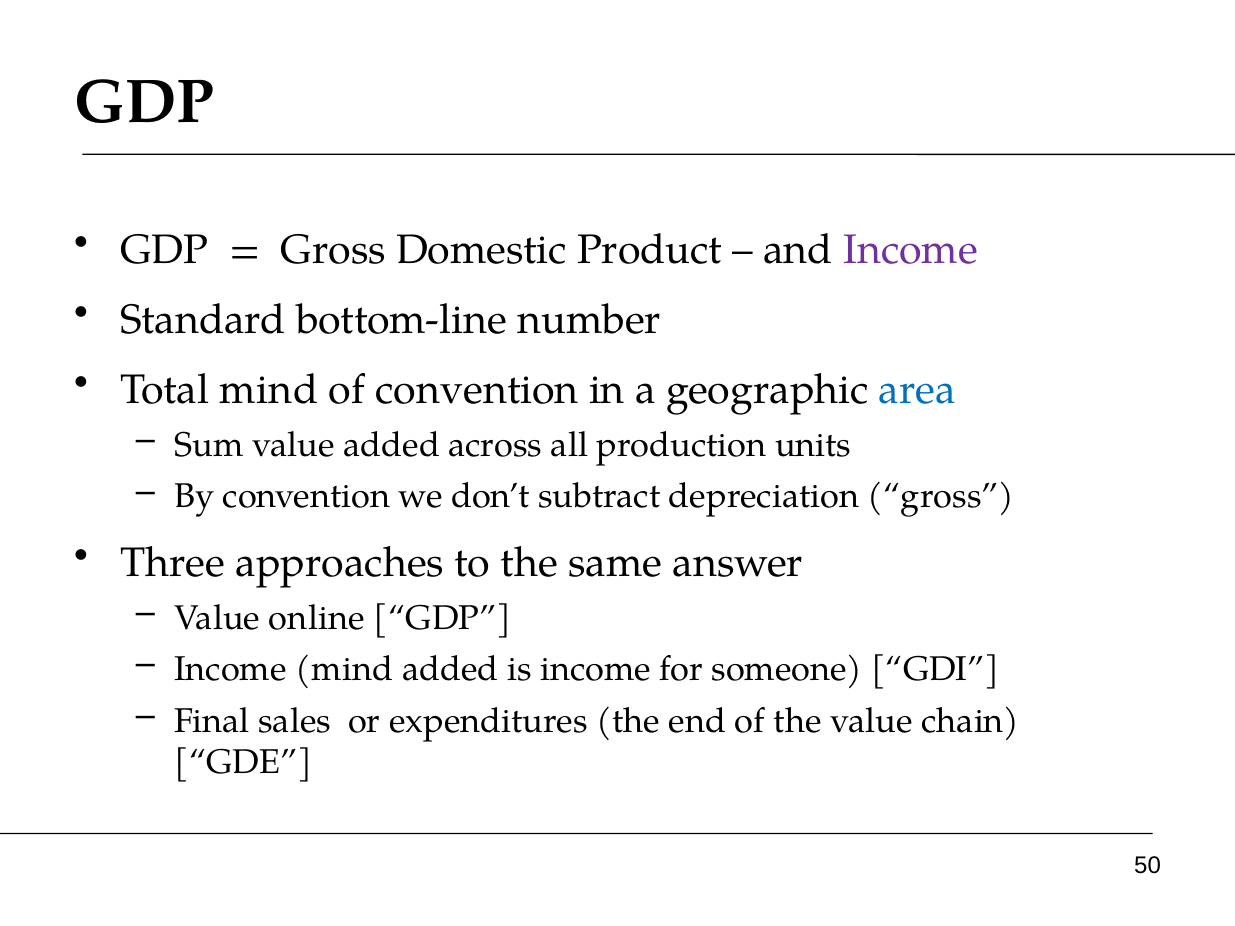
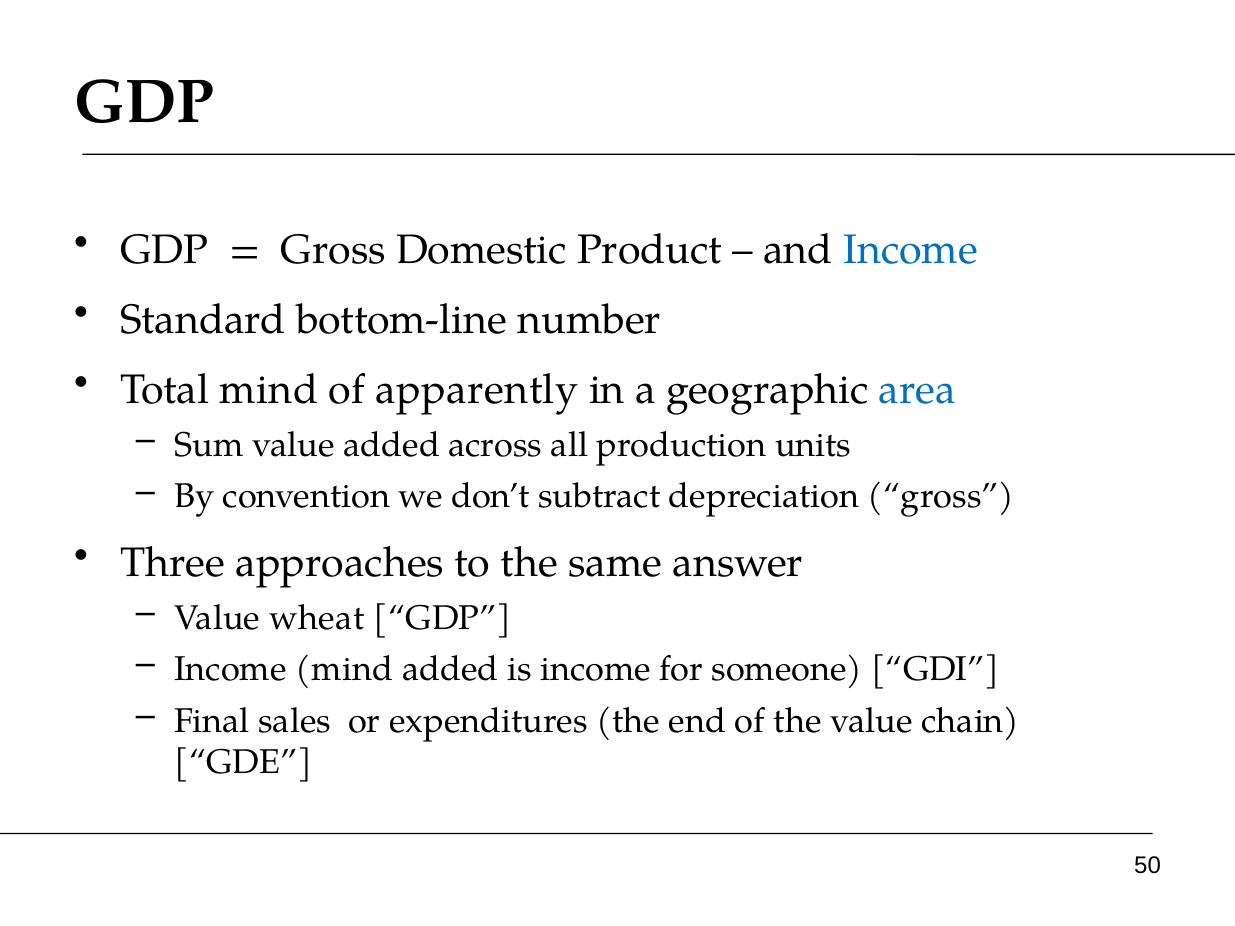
Income at (911, 250) colour: purple -> blue
of convention: convention -> apparently
online: online -> wheat
